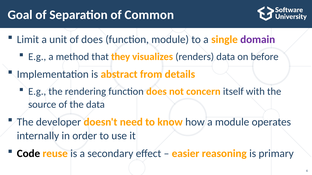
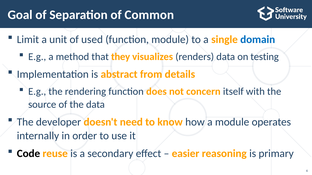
of does: does -> used
domain colour: purple -> blue
before: before -> testing
